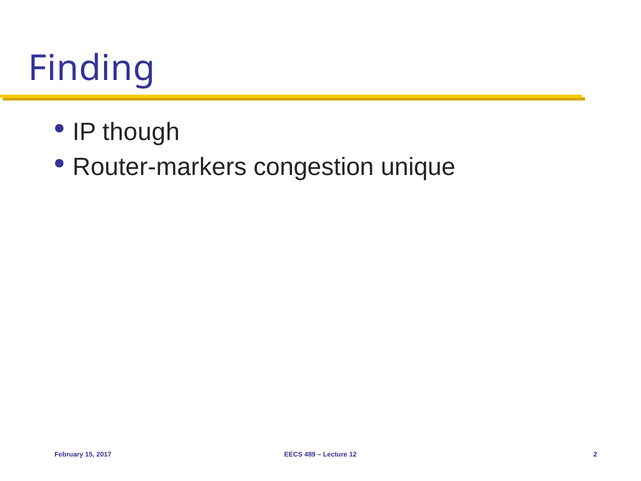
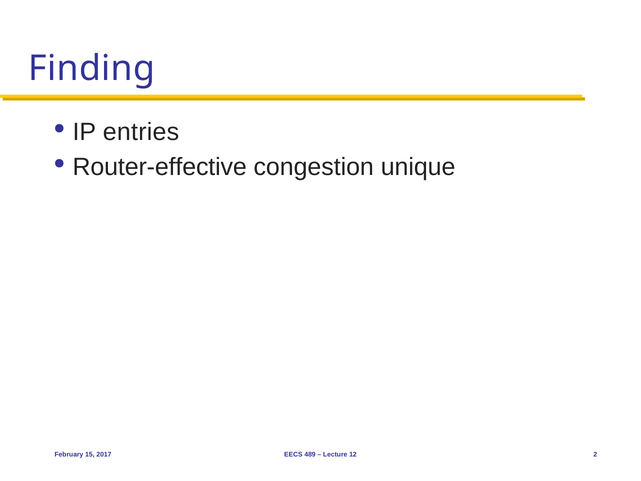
though: though -> entries
Router-markers: Router-markers -> Router-effective
